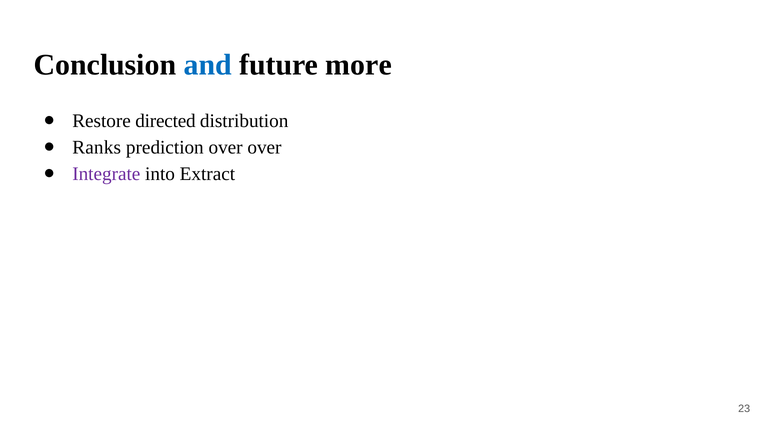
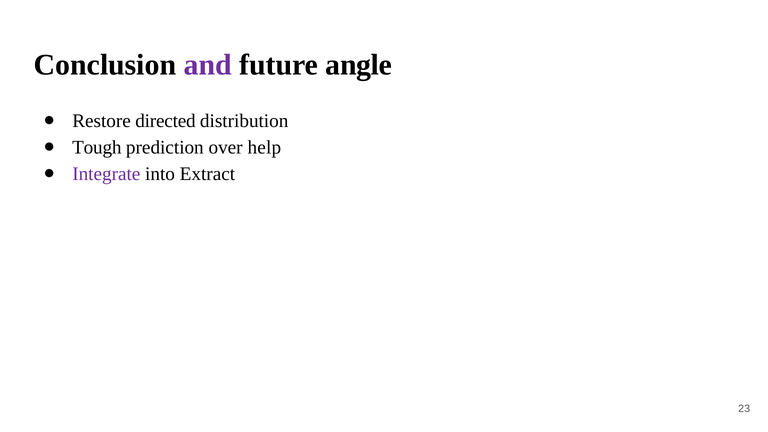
and colour: blue -> purple
more: more -> angle
Ranks: Ranks -> Tough
over over: over -> help
